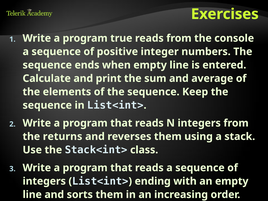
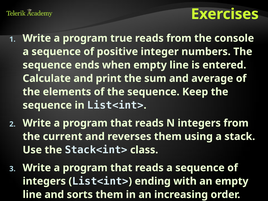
returns: returns -> current
